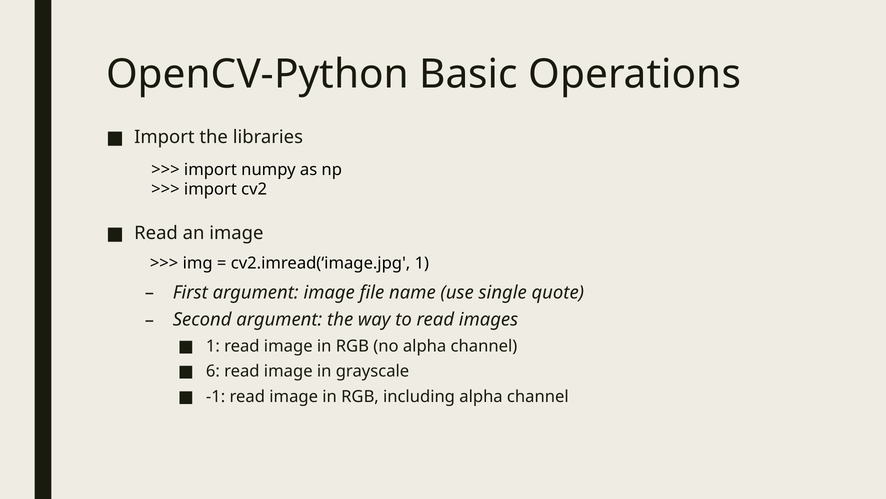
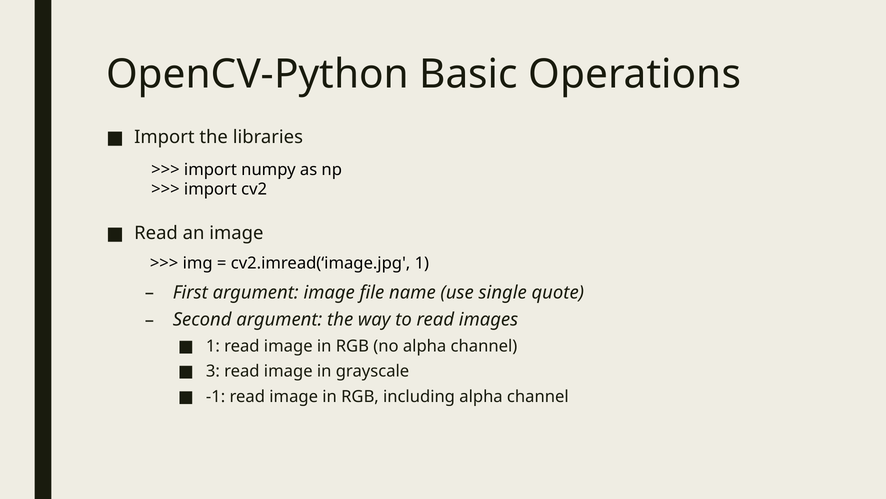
6: 6 -> 3
